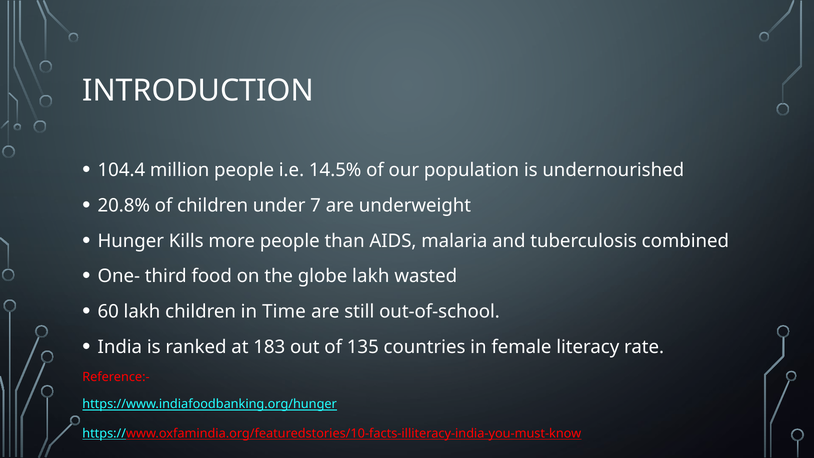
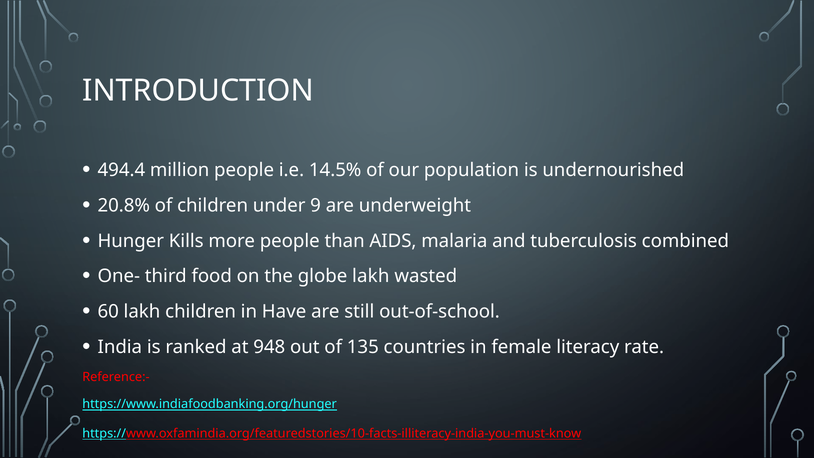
104.4: 104.4 -> 494.4
7: 7 -> 9
Time: Time -> Have
183: 183 -> 948
